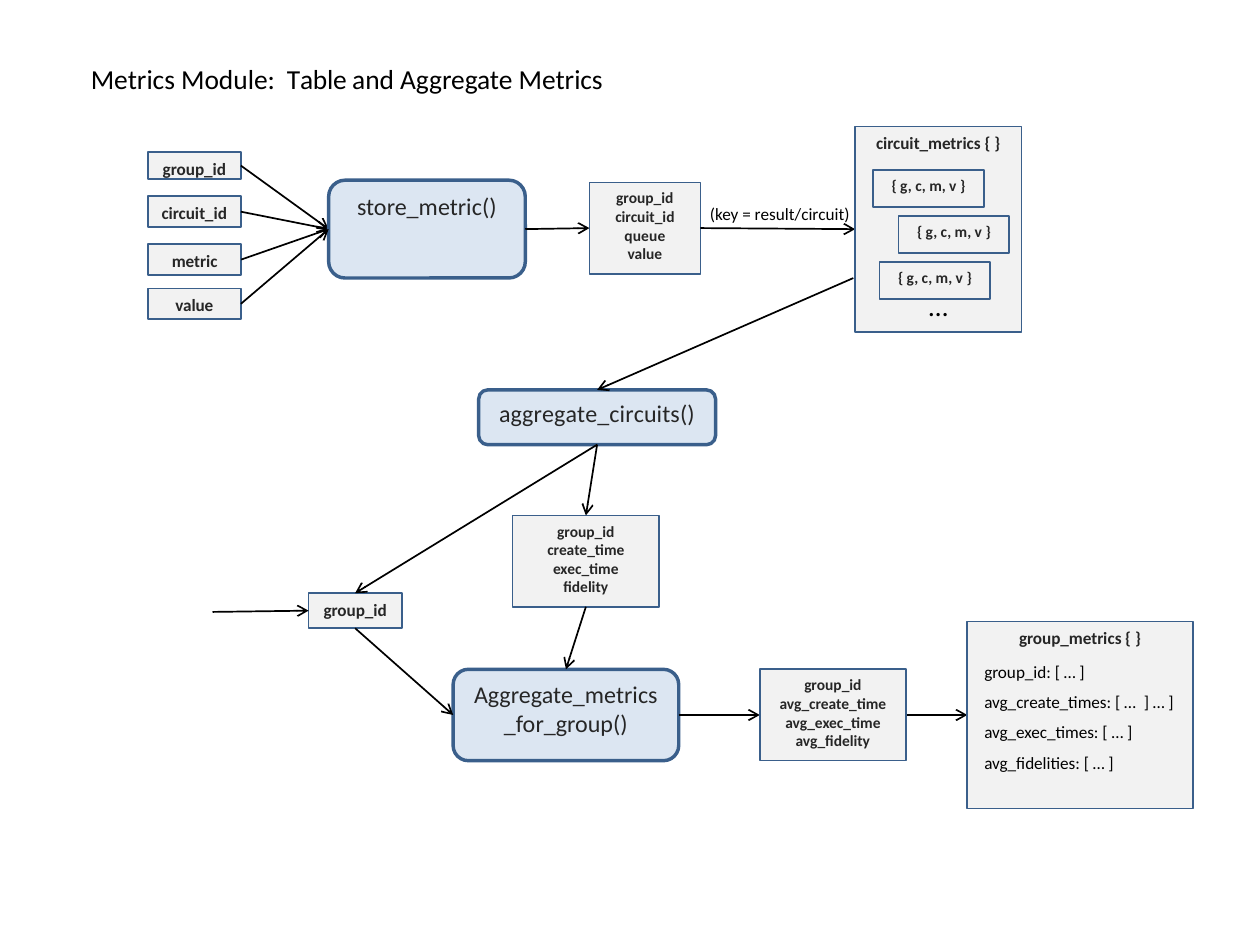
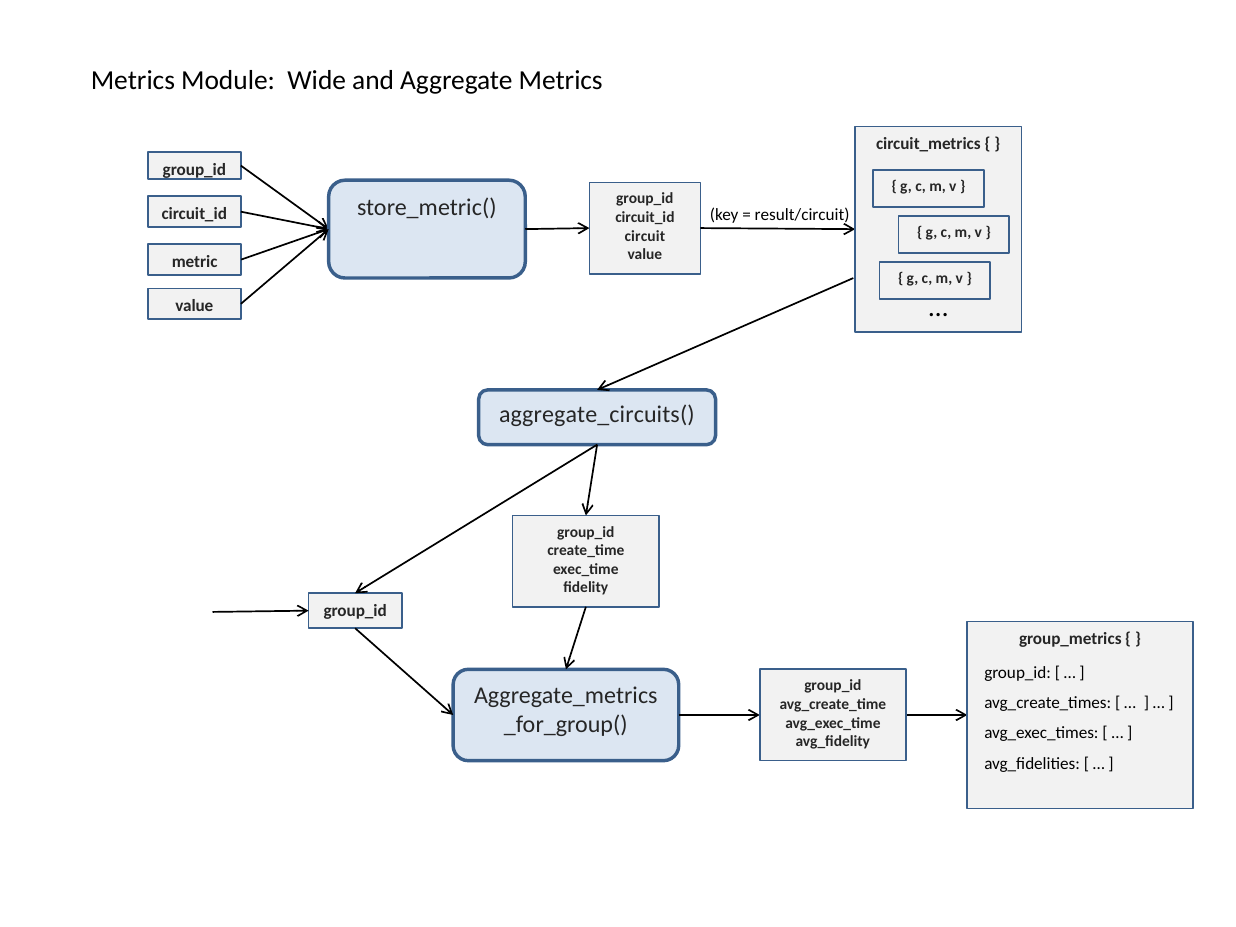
Table: Table -> Wide
queue: queue -> circuit
